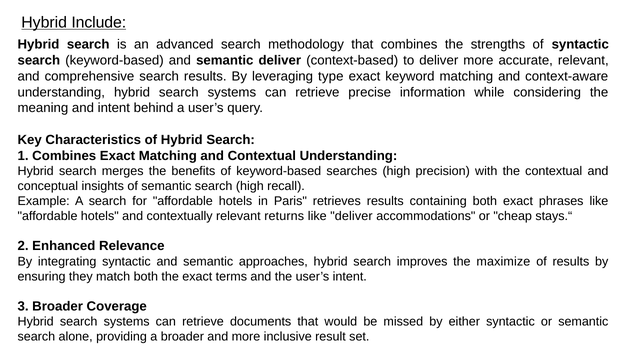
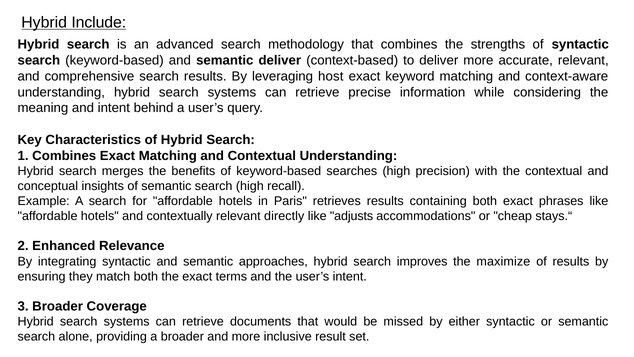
type: type -> host
returns: returns -> directly
like deliver: deliver -> adjusts
